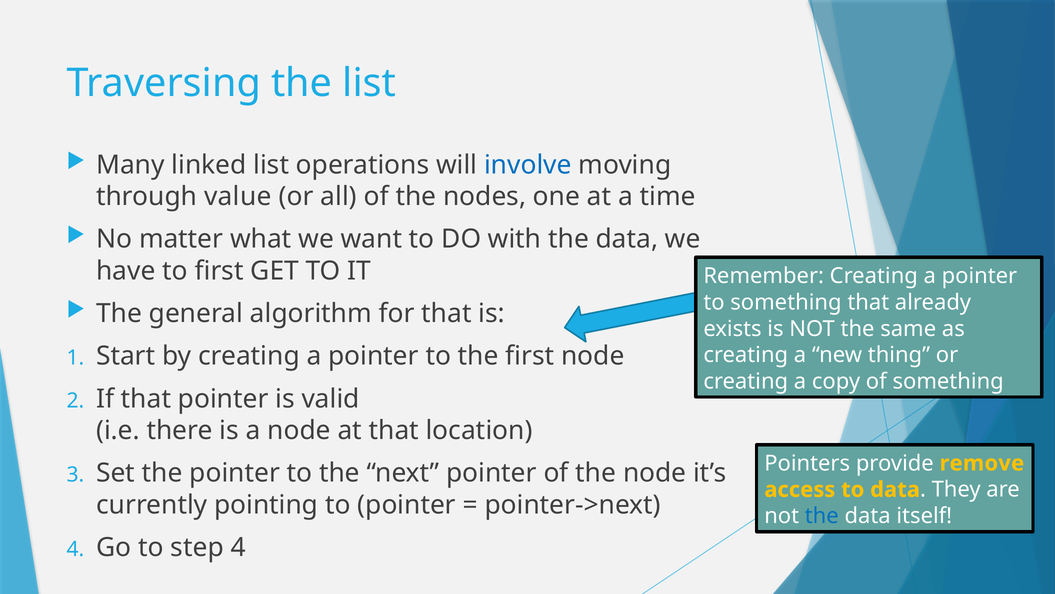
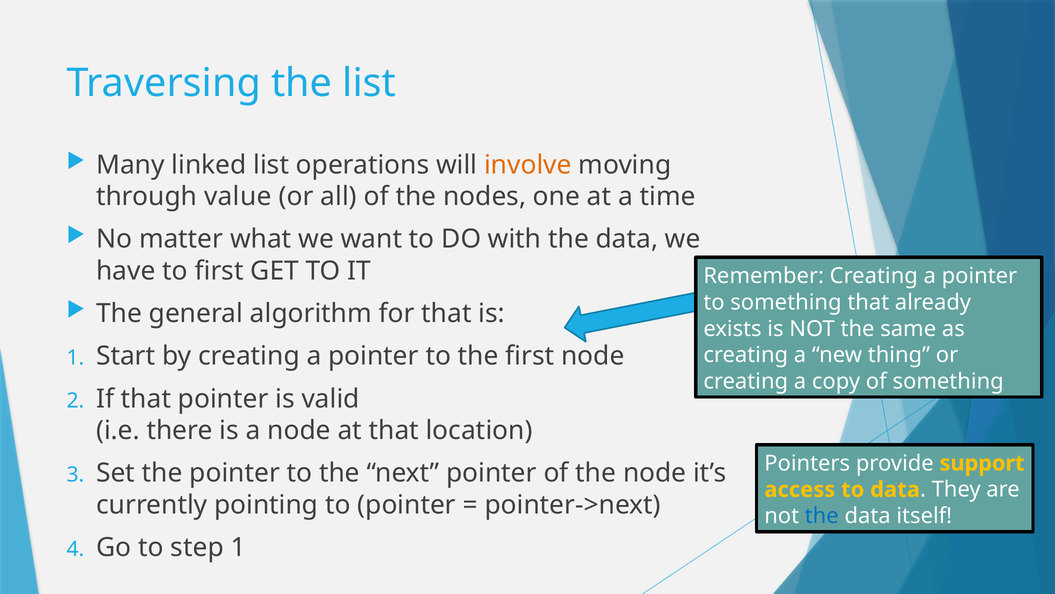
involve colour: blue -> orange
remove: remove -> support
step 4: 4 -> 1
